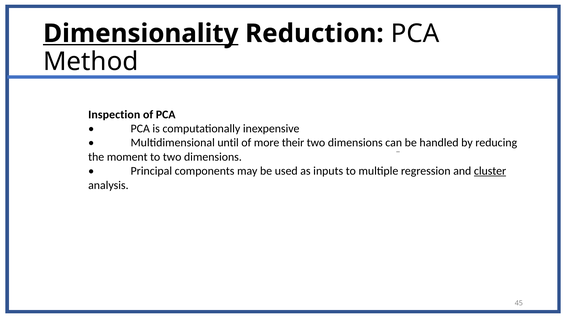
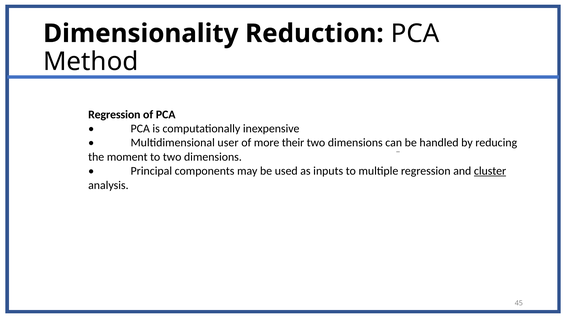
Dimensionality underline: present -> none
Inspection at (114, 115): Inspection -> Regression
until: until -> user
